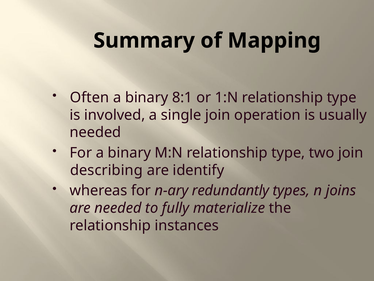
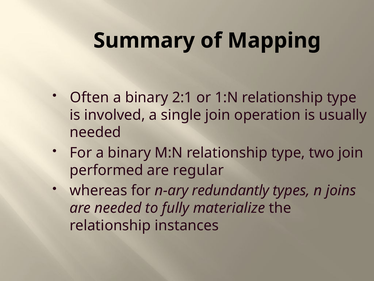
8:1: 8:1 -> 2:1
describing: describing -> performed
identify: identify -> regular
